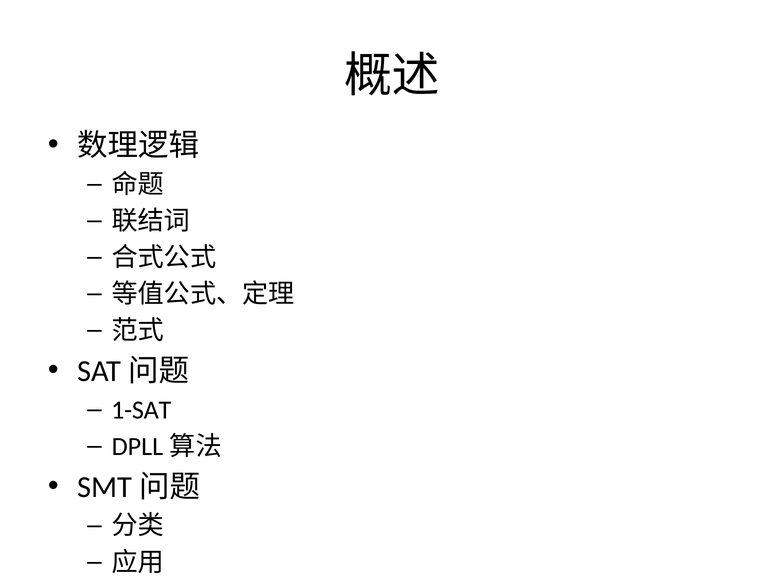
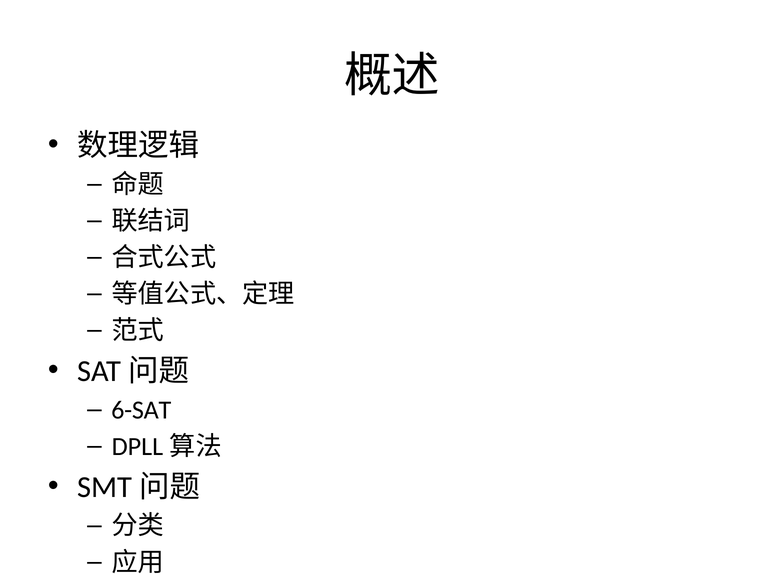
1-SAT: 1-SAT -> 6-SAT
